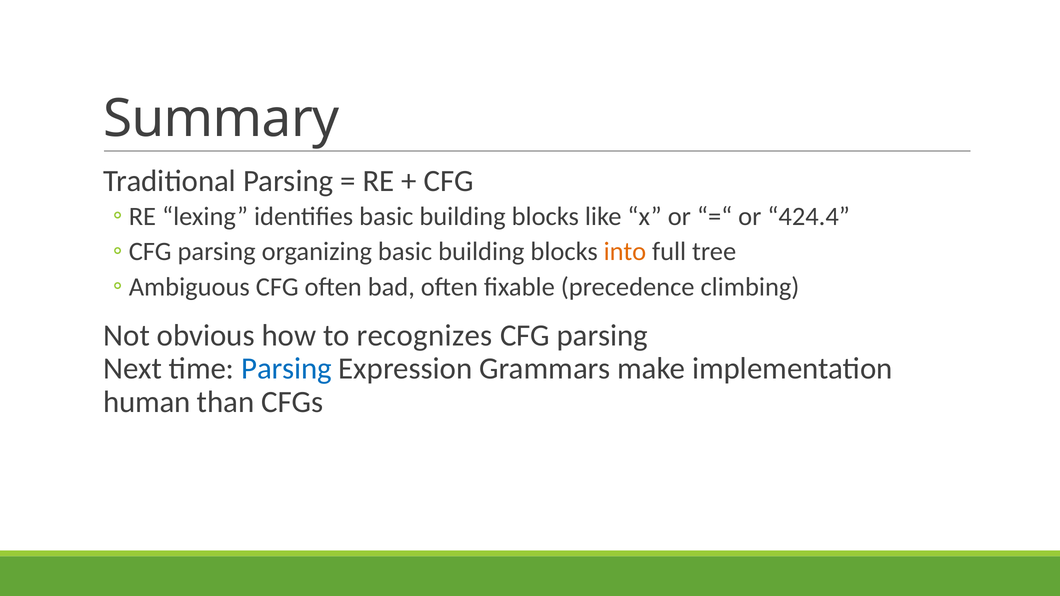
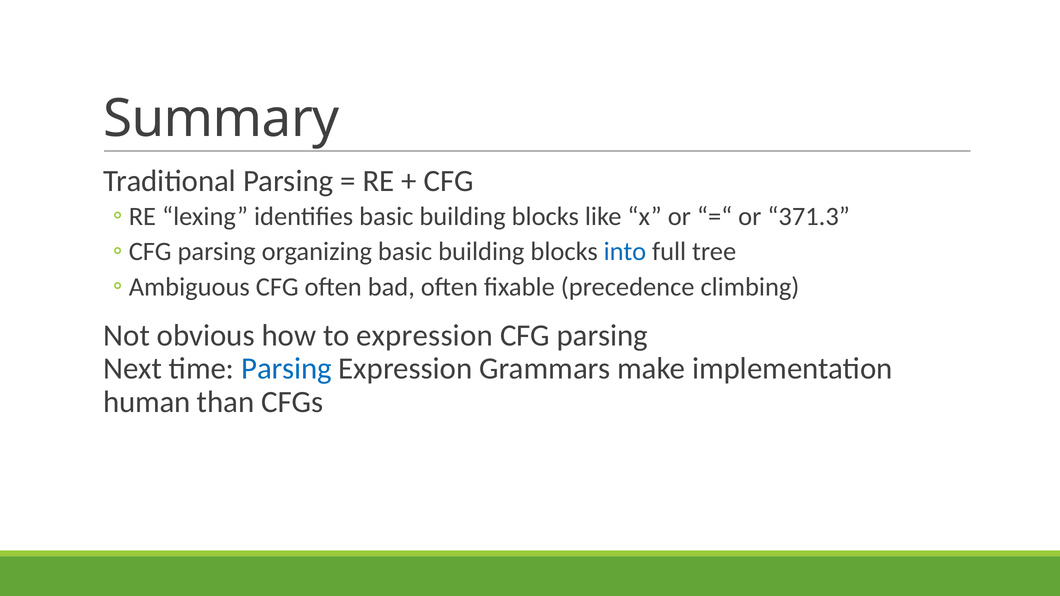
424.4: 424.4 -> 371.3
into colour: orange -> blue
to recognizes: recognizes -> expression
